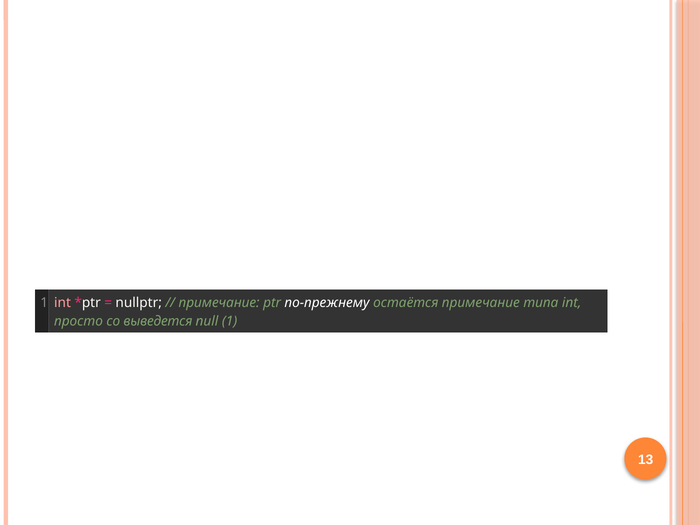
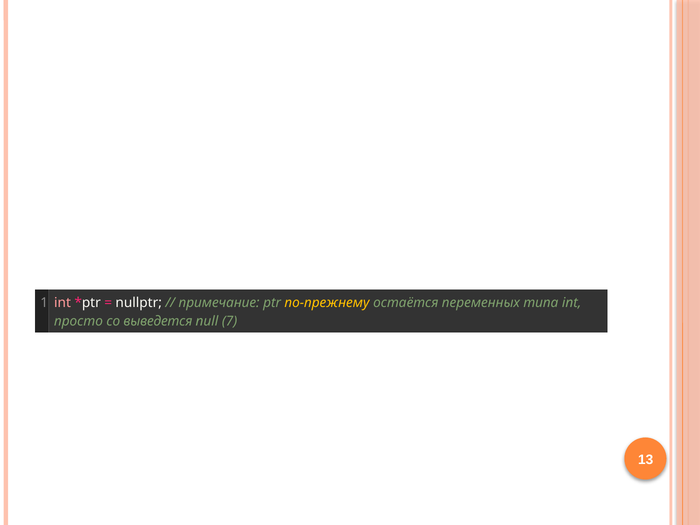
по-прежнему colour: white -> yellow
остаётся примечание: примечание -> переменных
null 1: 1 -> 7
